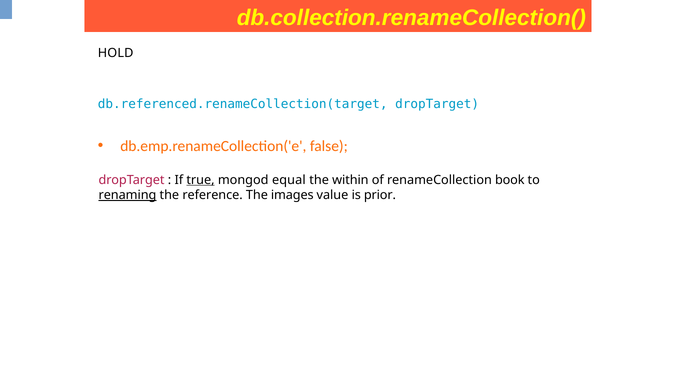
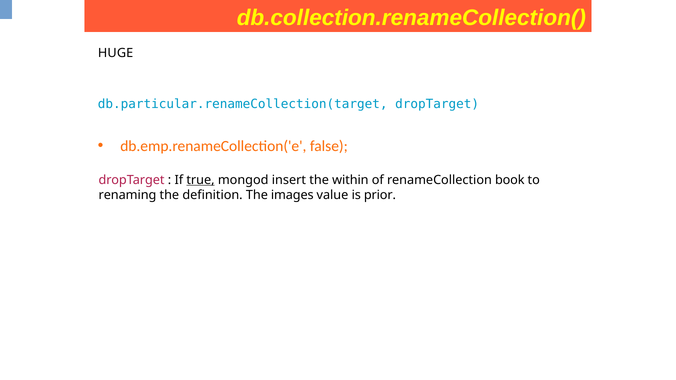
HOLD: HOLD -> HUGE
db.referenced.renameCollection(target: db.referenced.renameCollection(target -> db.particular.renameCollection(target
equal: equal -> insert
renaming underline: present -> none
reference: reference -> definition
